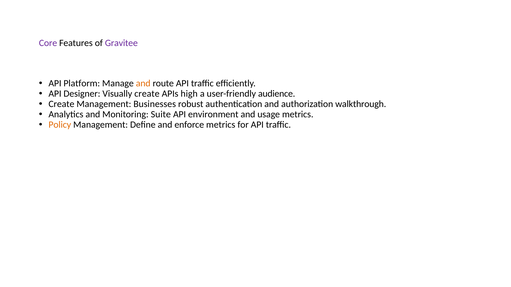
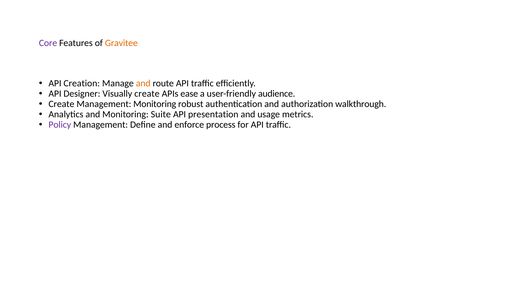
Gravitee colour: purple -> orange
Platform: Platform -> Creation
high: high -> ease
Management Businesses: Businesses -> Monitoring
environment: environment -> presentation
Policy colour: orange -> purple
enforce metrics: metrics -> process
